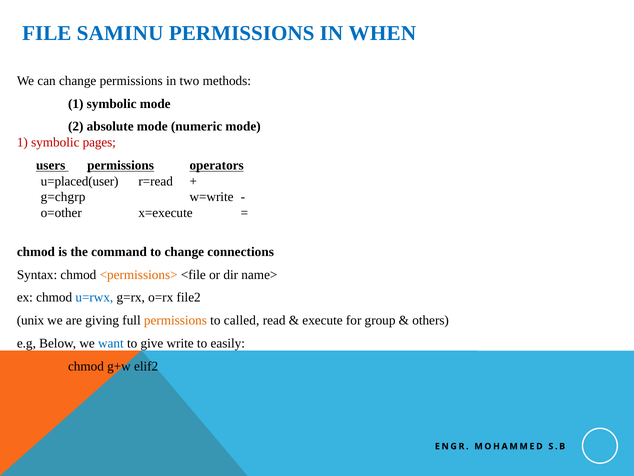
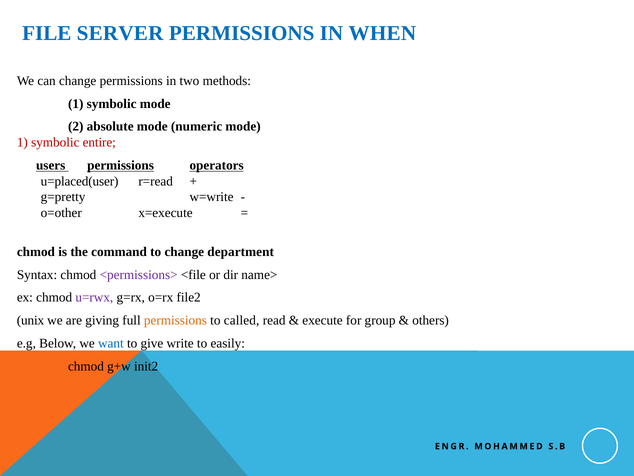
SAMINU: SAMINU -> SERVER
pages: pages -> entire
g=chgrp: g=chgrp -> g=pretty
connections: connections -> department
<permissions> colour: orange -> purple
u=rwx colour: blue -> purple
elif2: elif2 -> init2
